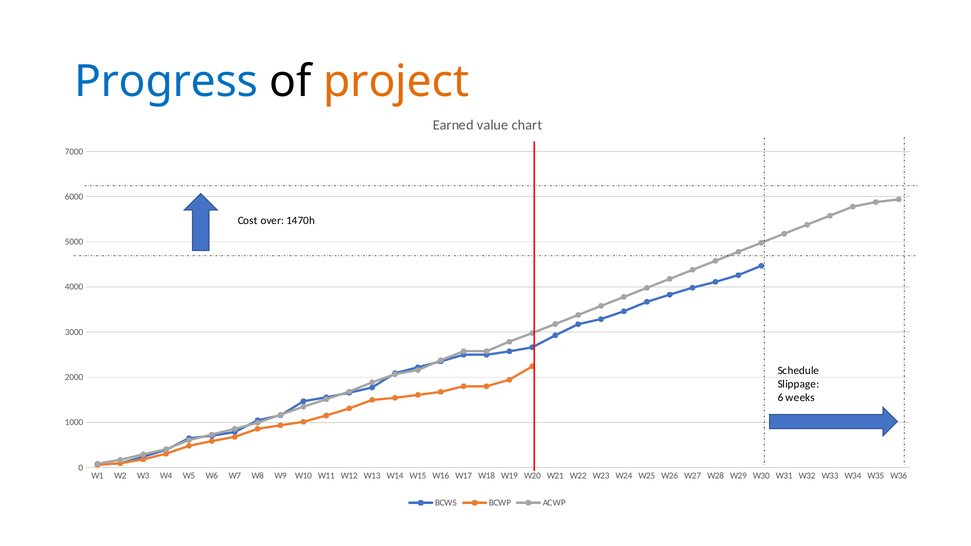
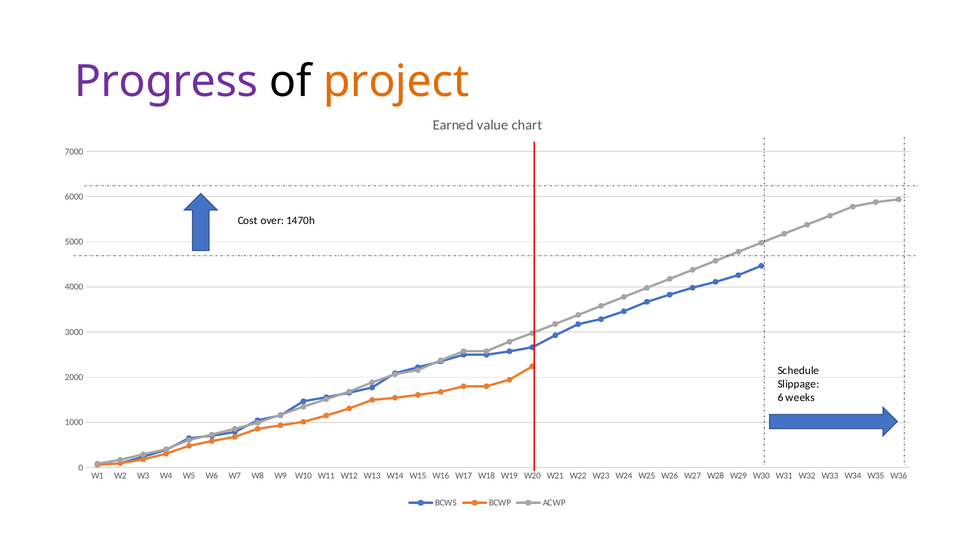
Progress colour: blue -> purple
